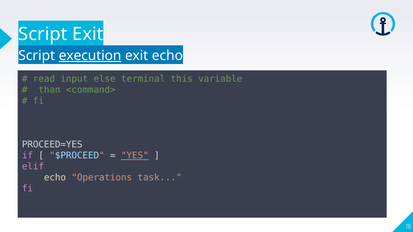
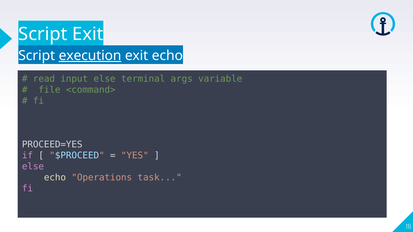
this: this -> args
than: than -> file
YES underline: present -> none
elif at (33, 167): elif -> else
